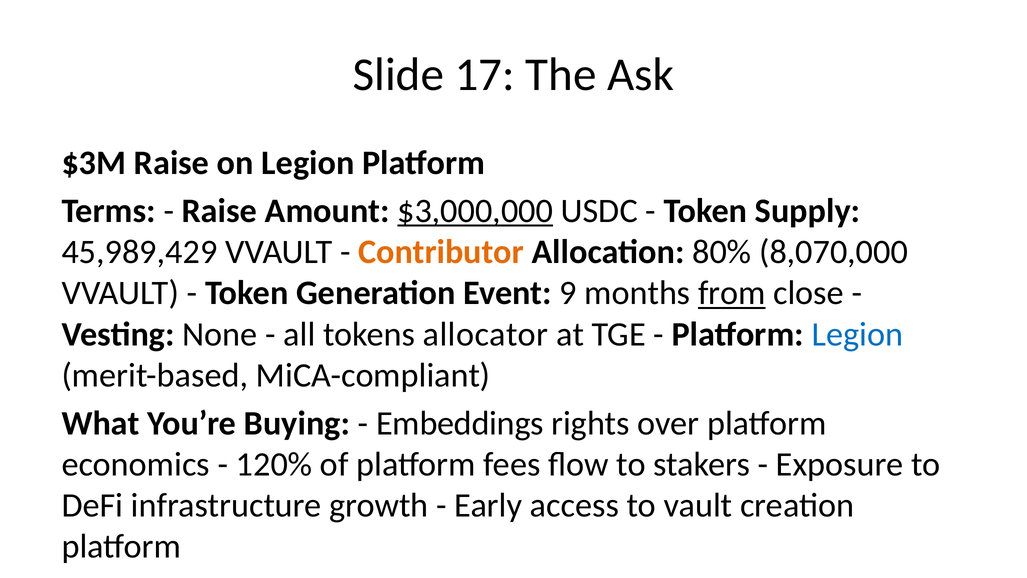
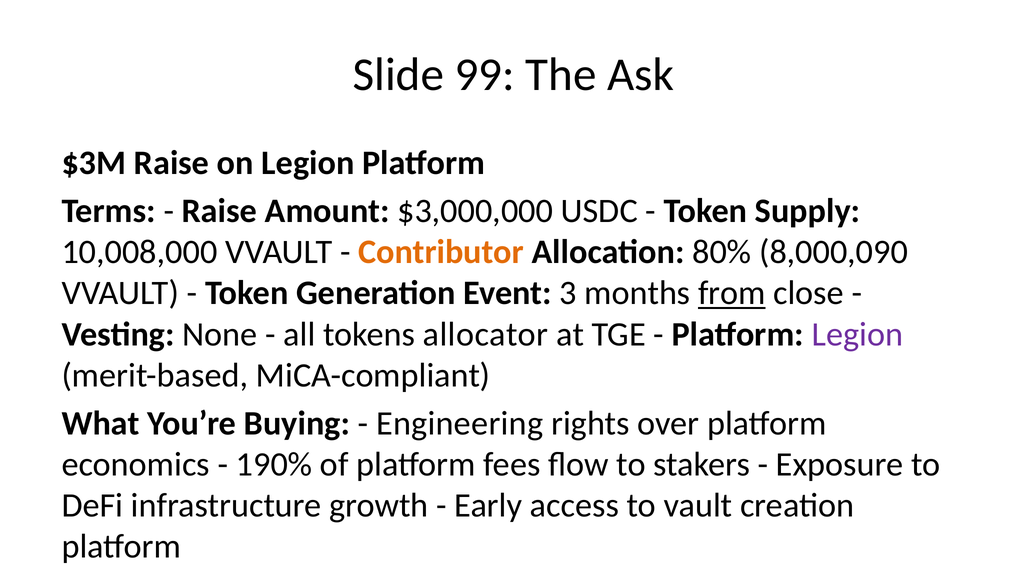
17: 17 -> 99
$3,000,000 underline: present -> none
45,989,429: 45,989,429 -> 10,008,000
8,070,000: 8,070,000 -> 8,000,090
9: 9 -> 3
Legion at (857, 334) colour: blue -> purple
Embeddings: Embeddings -> Engineering
120%: 120% -> 190%
